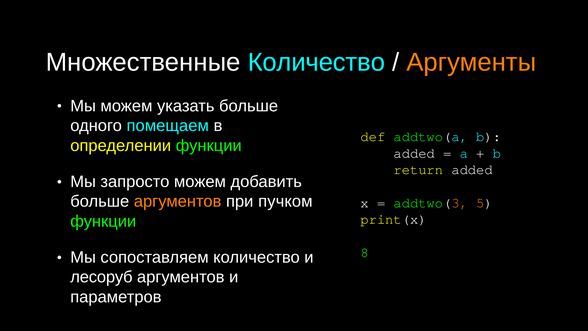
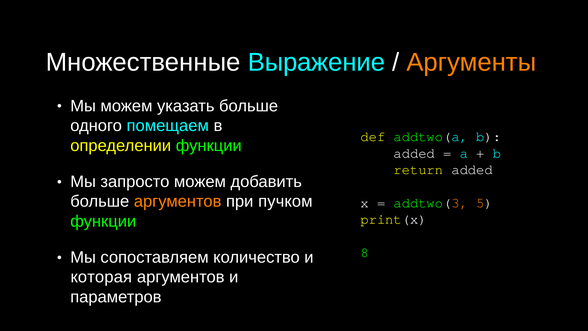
Множественные Количество: Количество -> Выражение
лесоруб: лесоруб -> которая
